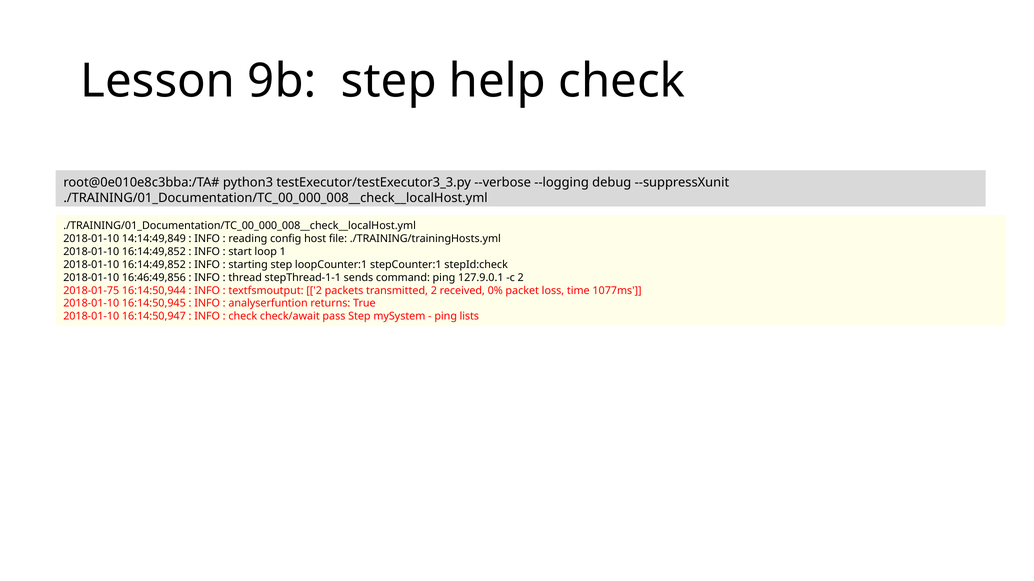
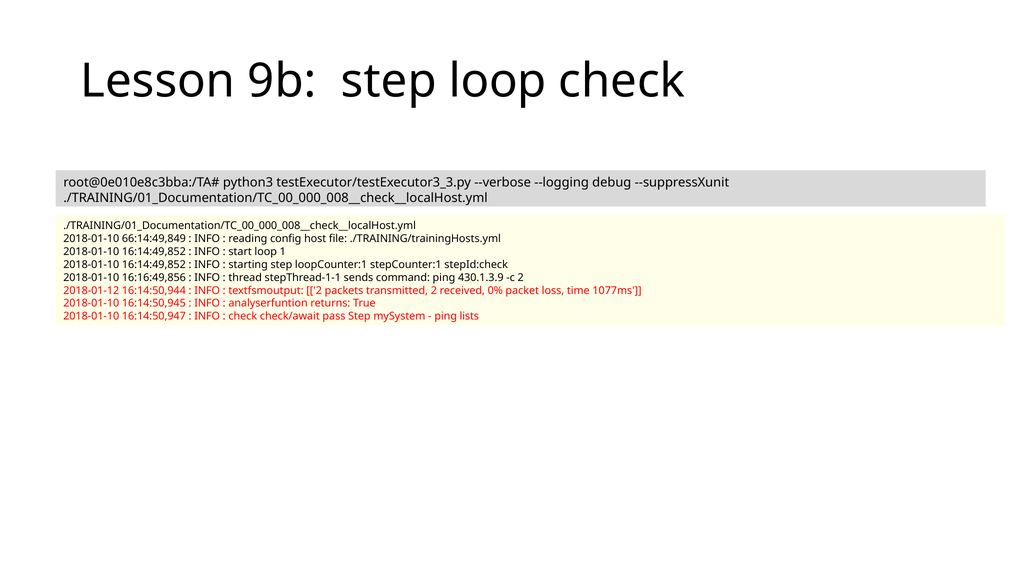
step help: help -> loop
14:14:49,849: 14:14:49,849 -> 66:14:49,849
16:46:49,856: 16:46:49,856 -> 16:16:49,856
127.9.0.1: 127.9.0.1 -> 430.1.3.9
2018-01-75: 2018-01-75 -> 2018-01-12
